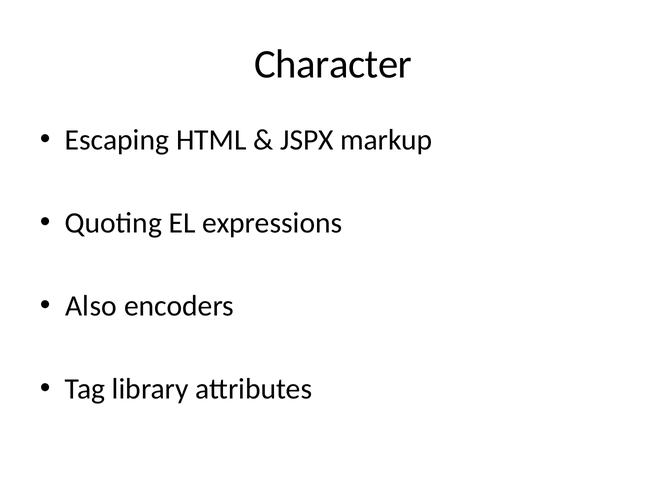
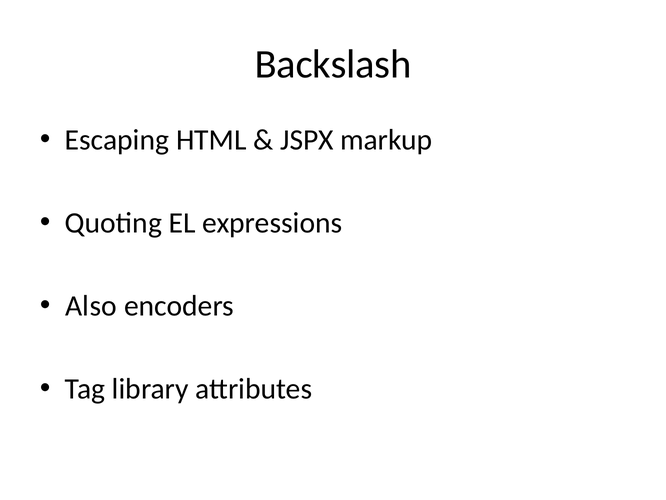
Character: Character -> Backslash
